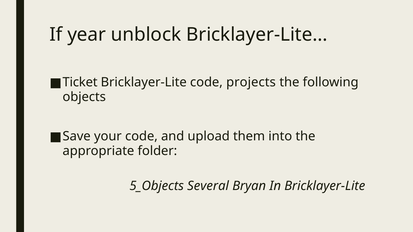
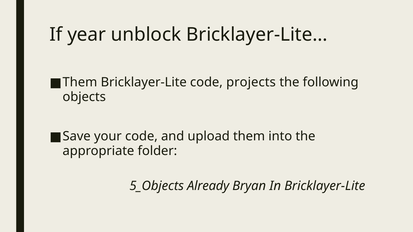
Ticket at (80, 83): Ticket -> Them
Several: Several -> Already
